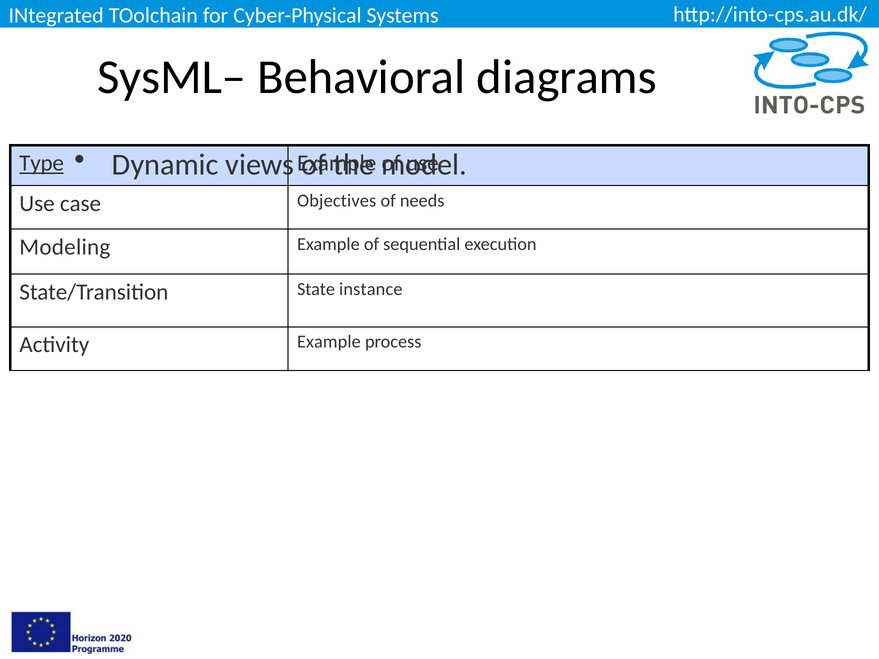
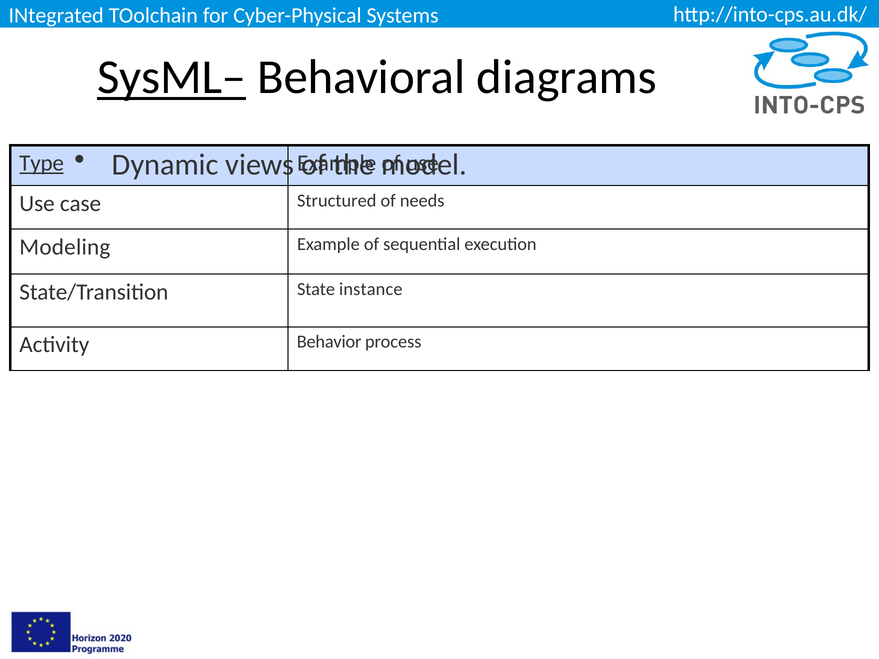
SysML– underline: none -> present
Objectives: Objectives -> Structured
Activity Example: Example -> Behavior
